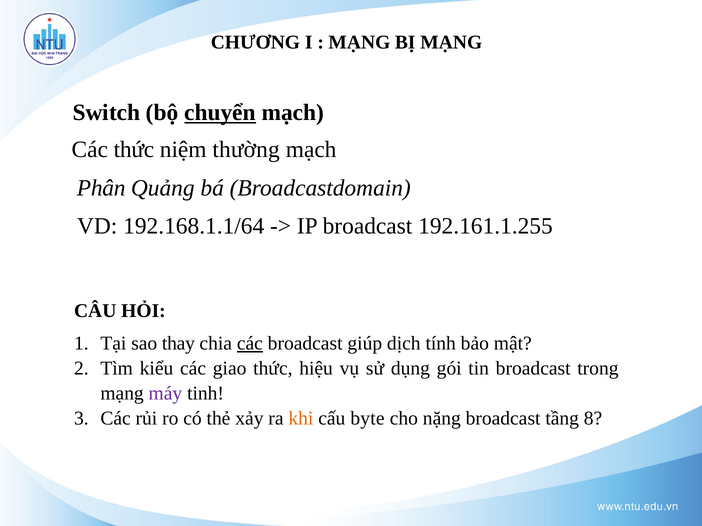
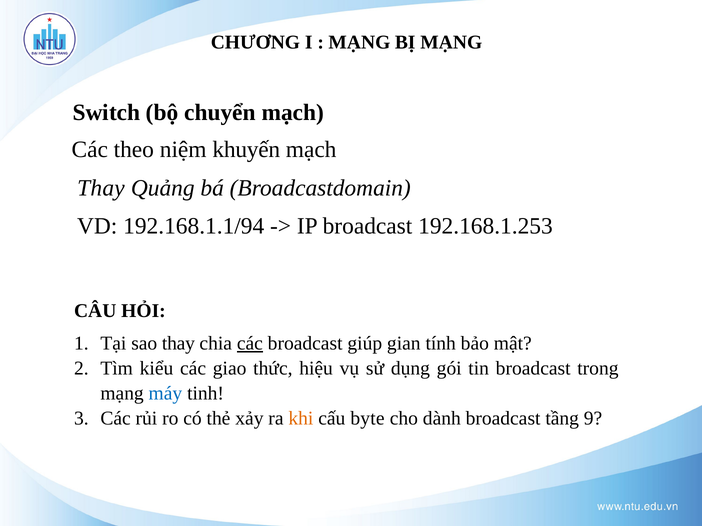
chuyển underline: present -> none
Các thức: thức -> theo
thường: thường -> khuyến
Phân at (101, 188): Phân -> Thay
192.168.1.1/64: 192.168.1.1/64 -> 192.168.1.1/94
192.161.1.255: 192.161.1.255 -> 192.168.1.253
dịch: dịch -> gian
máy colour: purple -> blue
nặng: nặng -> dành
8: 8 -> 9
